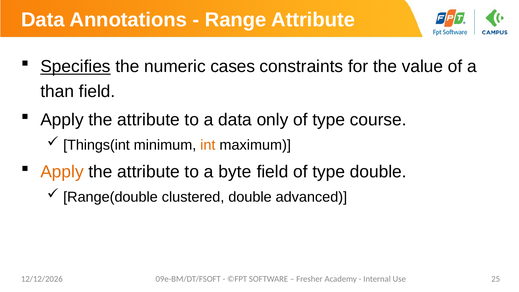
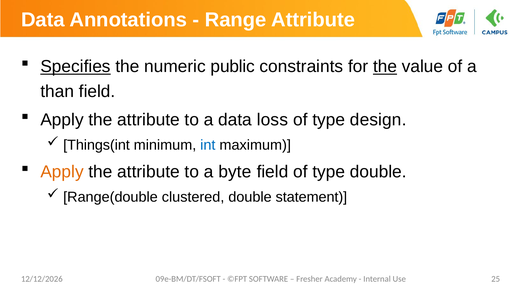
cases: cases -> public
the at (385, 67) underline: none -> present
only: only -> loss
course: course -> design
int colour: orange -> blue
advanced: advanced -> statement
